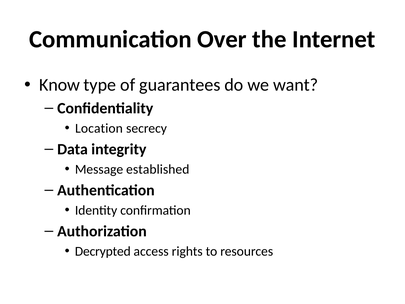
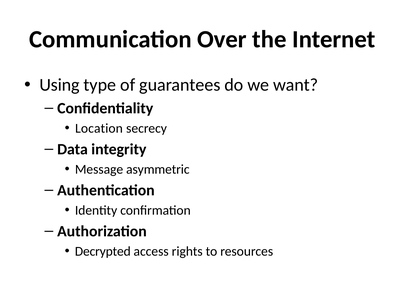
Know: Know -> Using
established: established -> asymmetric
